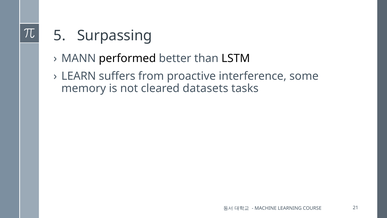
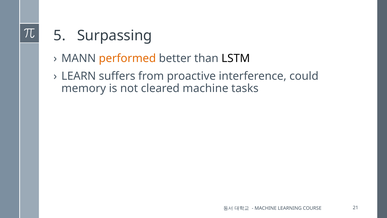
performed colour: black -> orange
some: some -> could
cleared datasets: datasets -> machine
